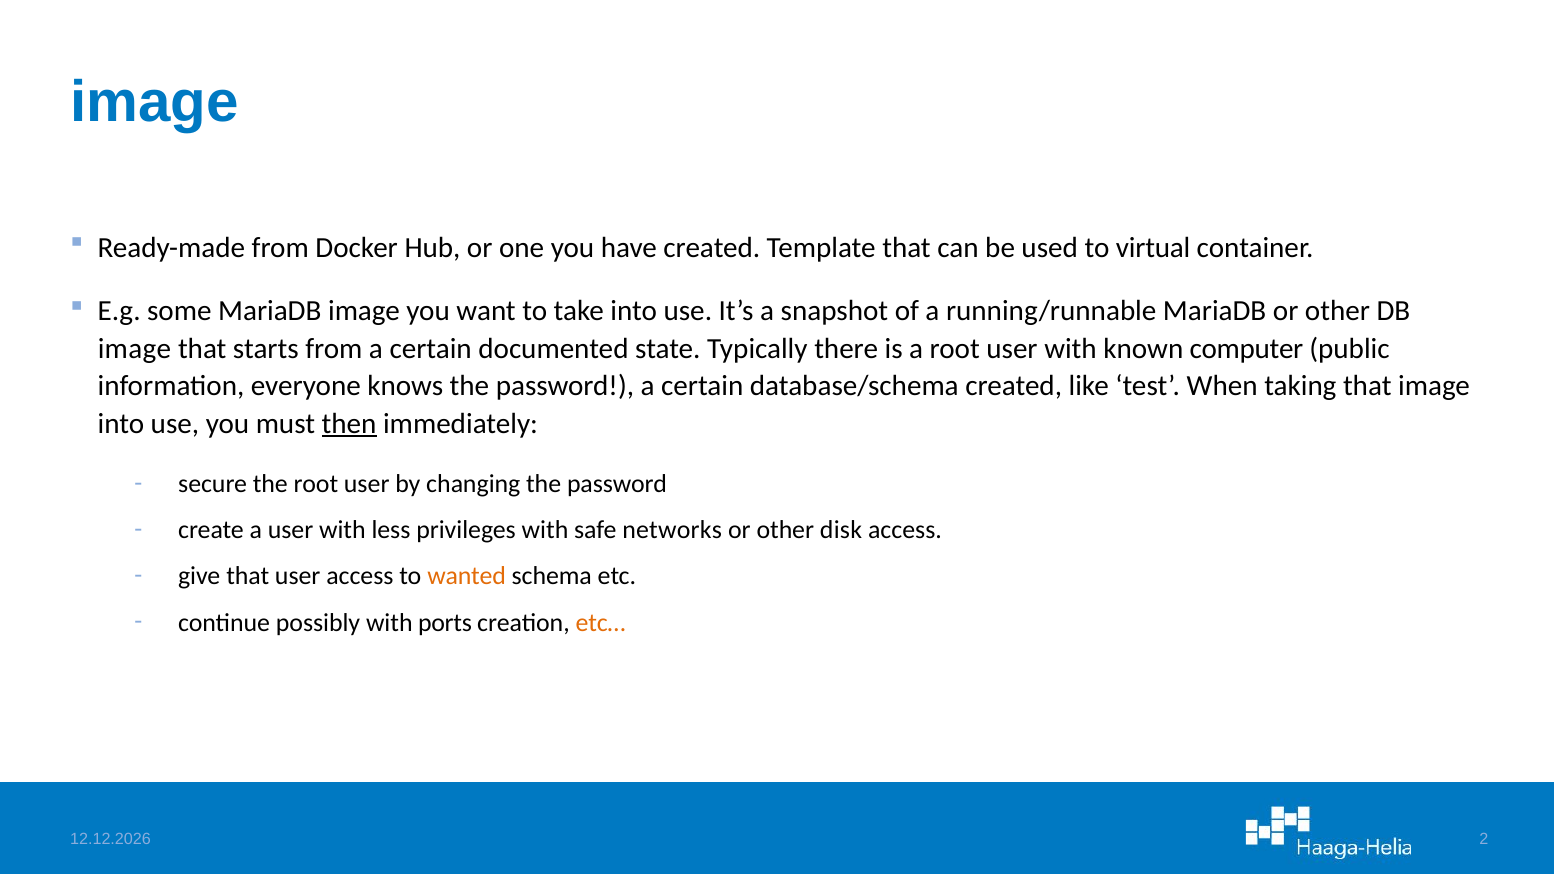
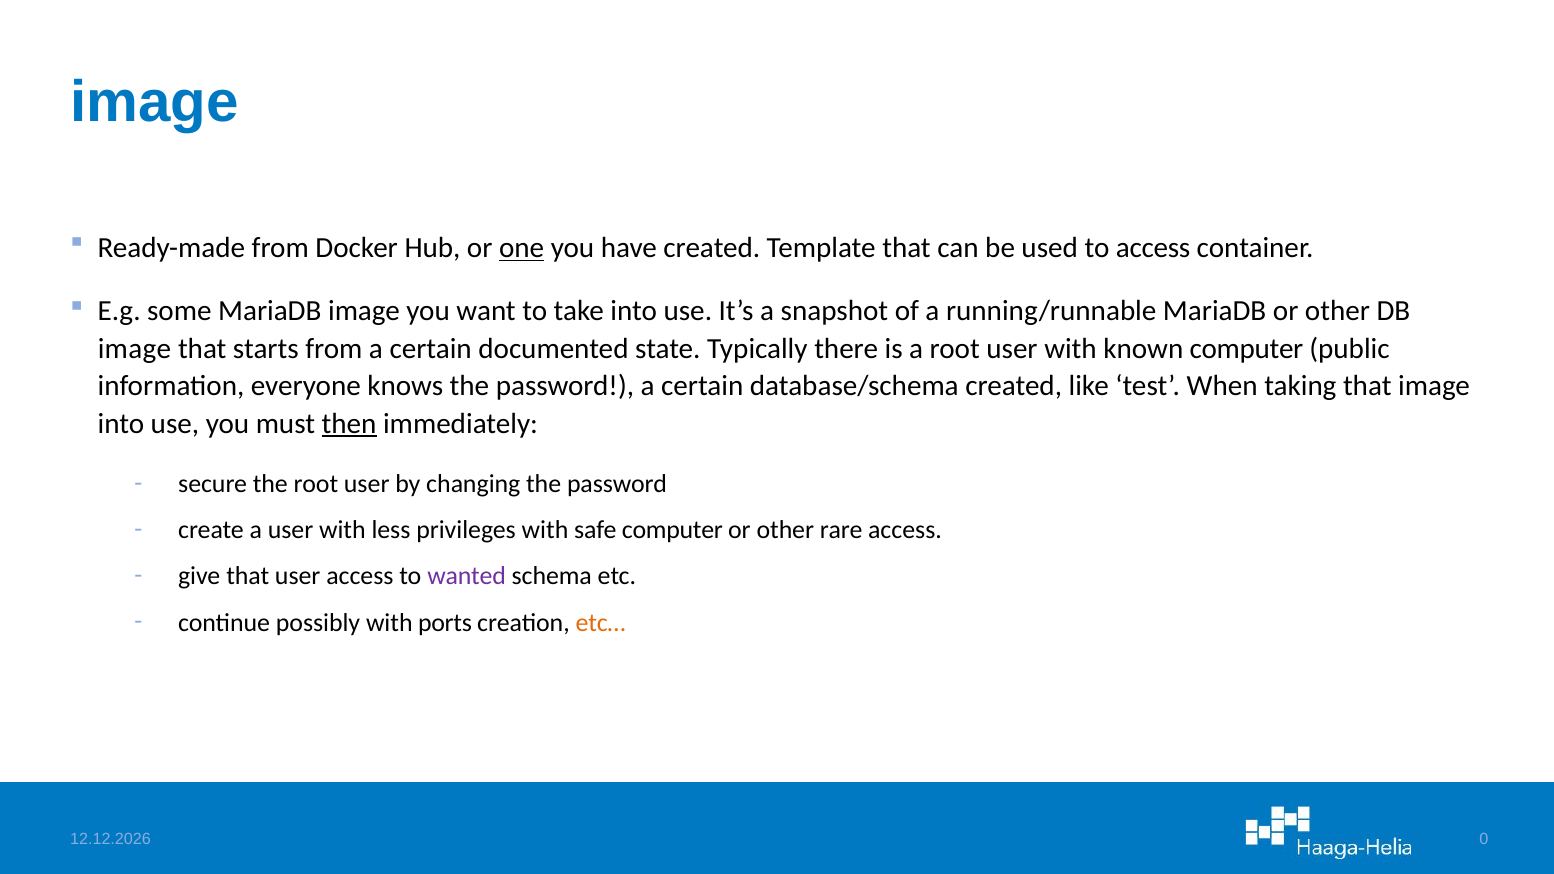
one underline: none -> present
to virtual: virtual -> access
safe networks: networks -> computer
disk: disk -> rare
wanted colour: orange -> purple
2: 2 -> 0
